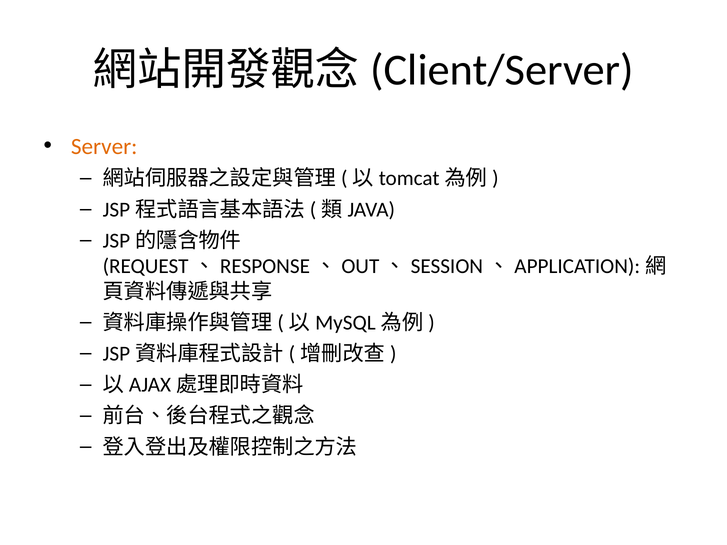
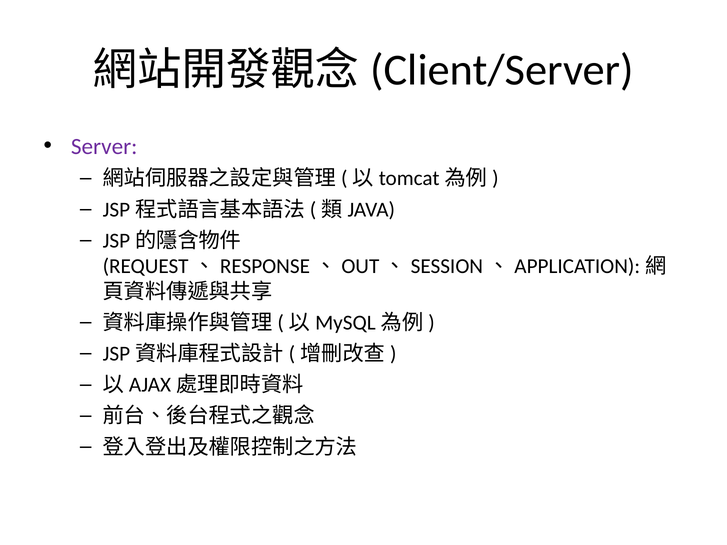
Server colour: orange -> purple
